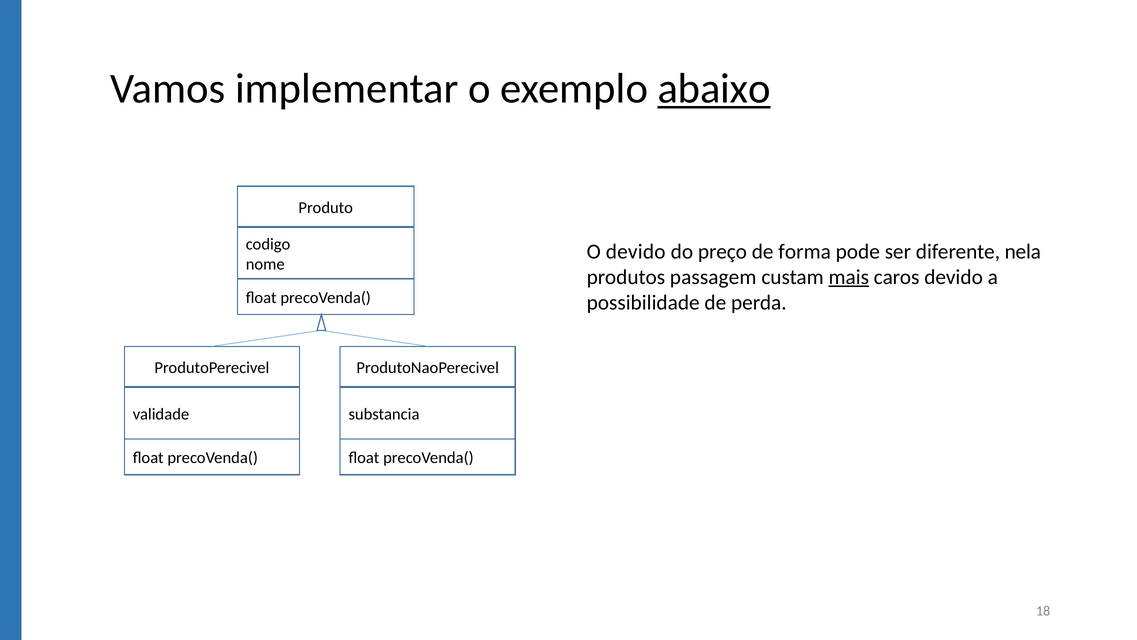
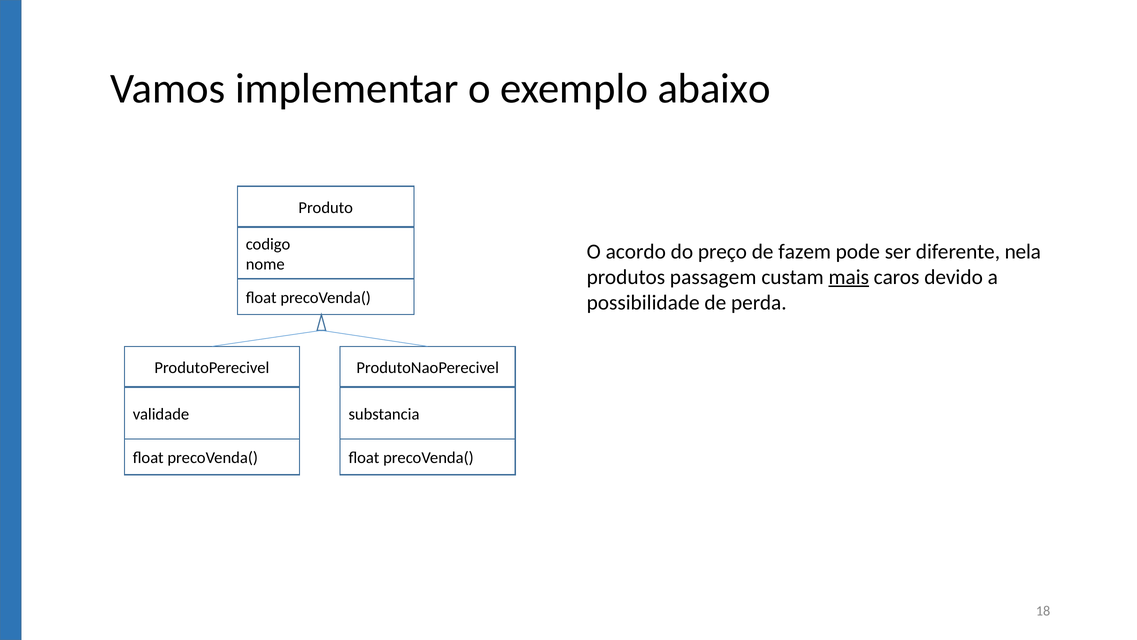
abaixo underline: present -> none
O devido: devido -> acordo
forma: forma -> fazem
